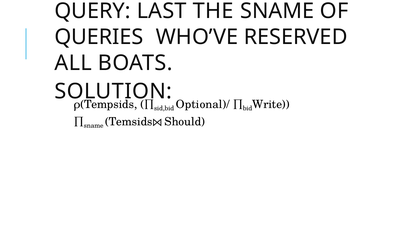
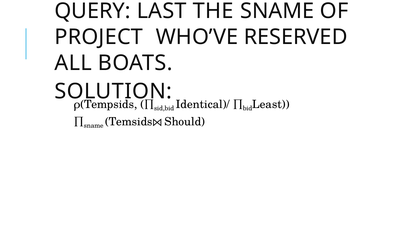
QUERIES: QUERIES -> PROJECT
Optional)/: Optional)/ -> Identical)/
Write: Write -> Least
